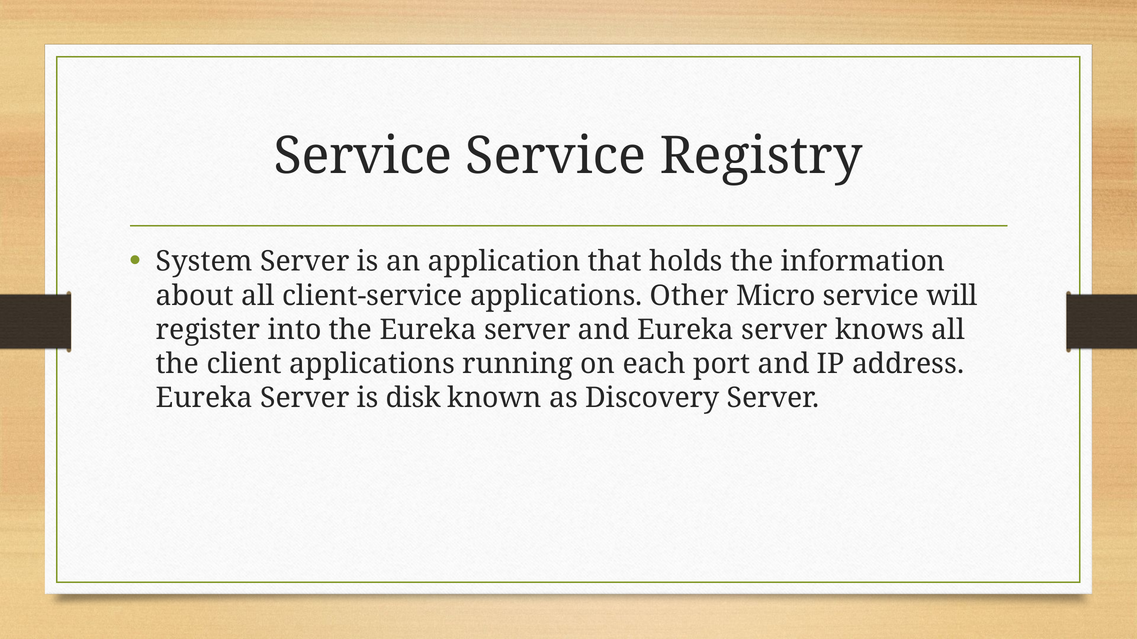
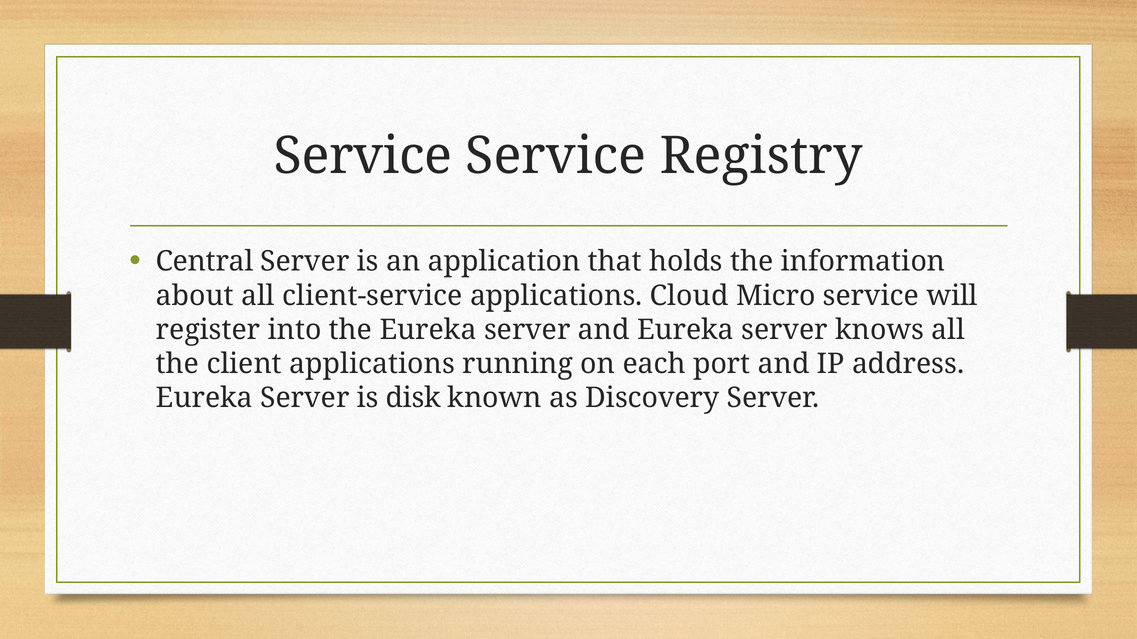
System: System -> Central
Other: Other -> Cloud
